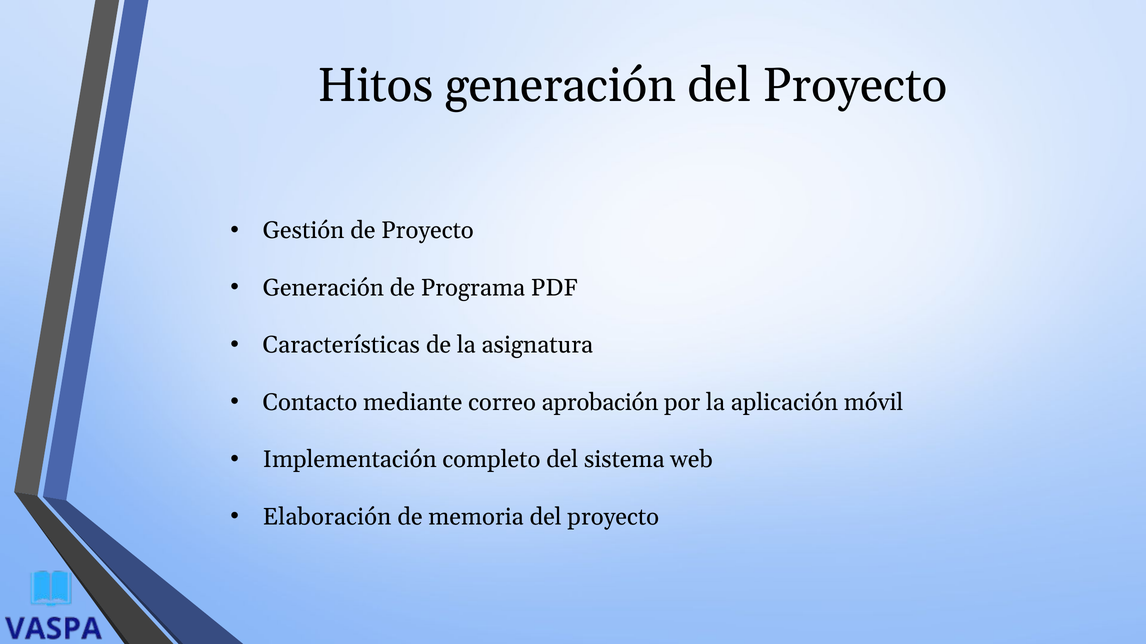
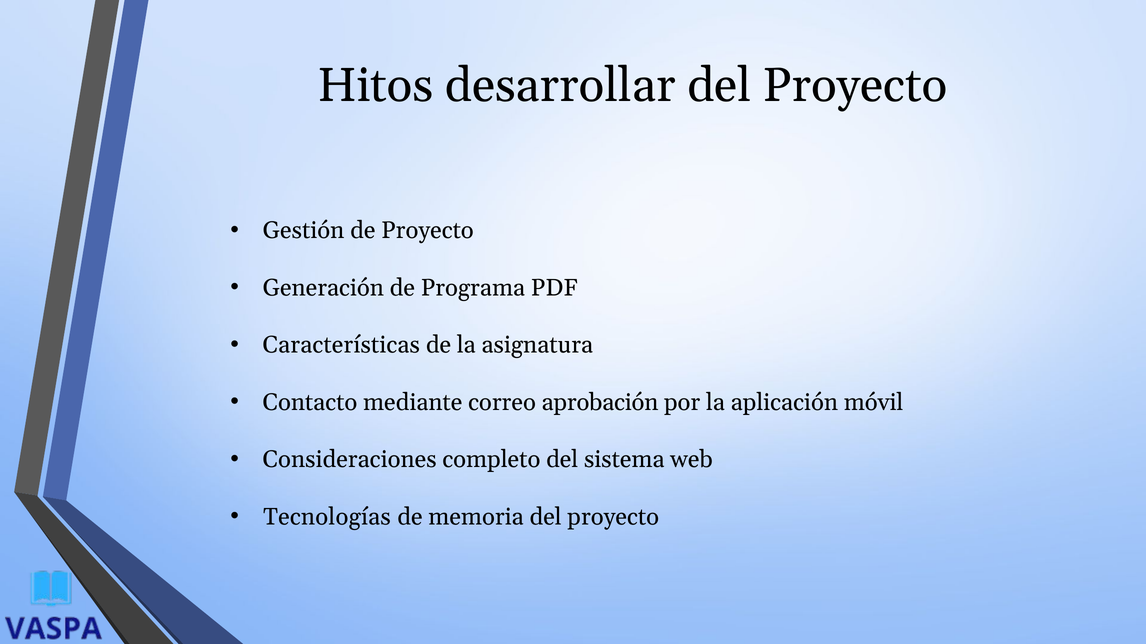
Hitos generación: generación -> desarrollar
Implementación: Implementación -> Consideraciones
Elaboración: Elaboración -> Tecnologías
